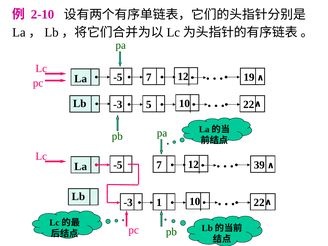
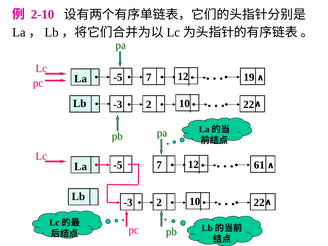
5 at (149, 104): 5 -> 2
39: 39 -> 61
1 at (159, 203): 1 -> 2
